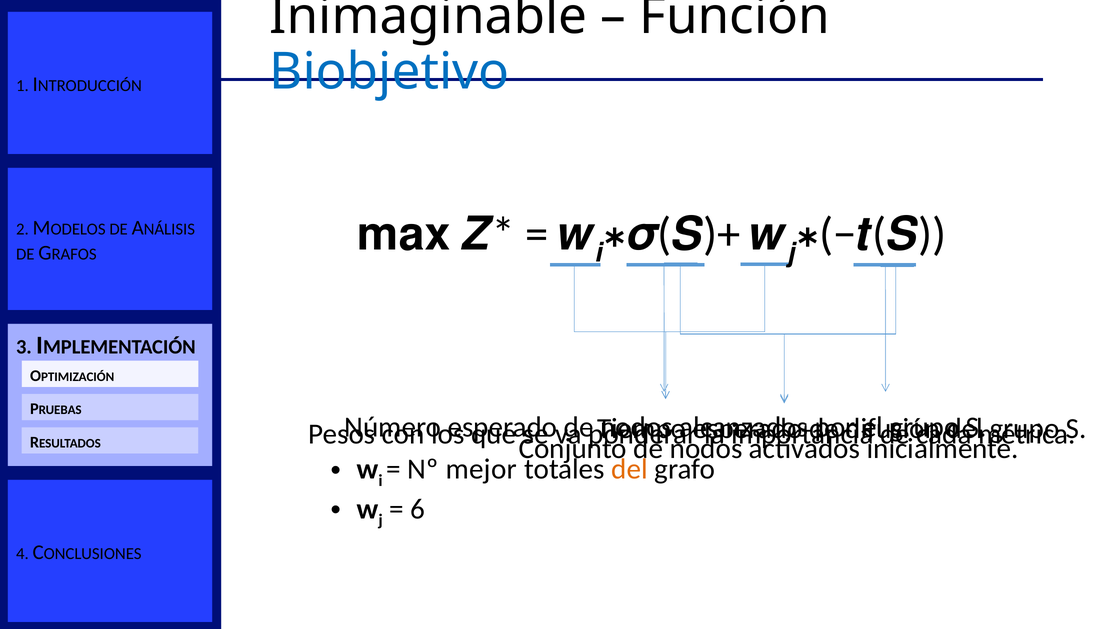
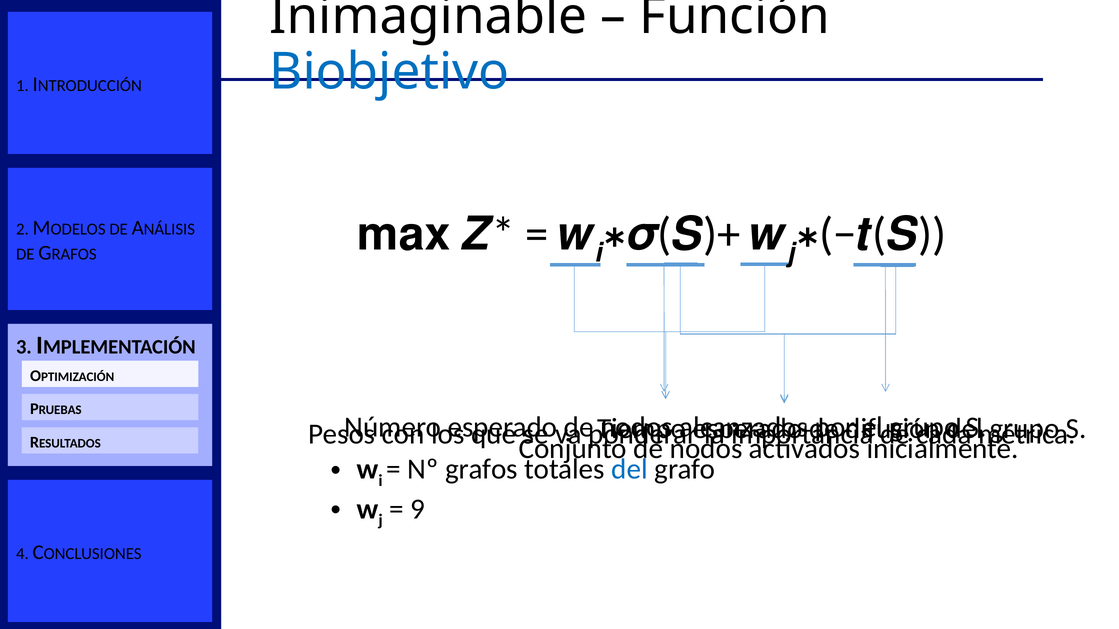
mejor: mejor -> grafos
del at (630, 470) colour: orange -> blue
6: 6 -> 9
